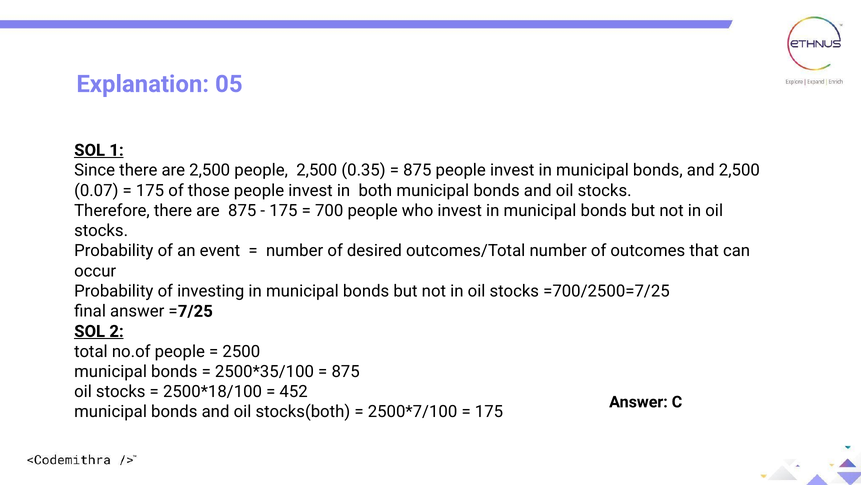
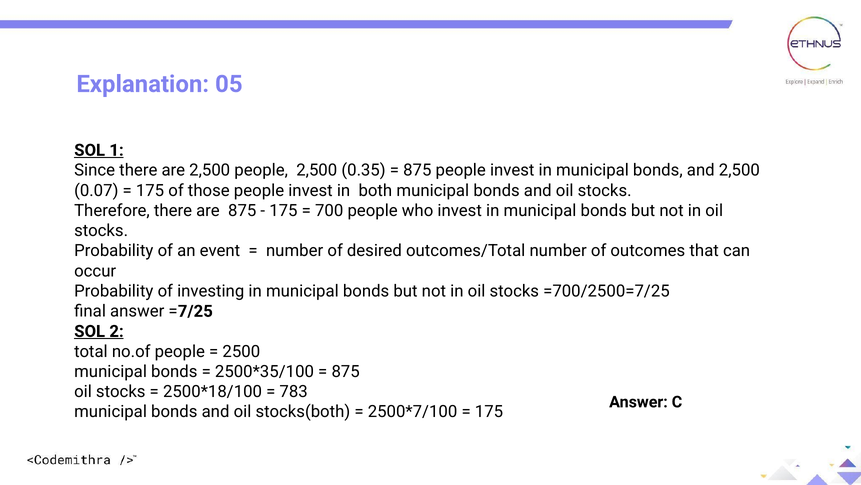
452: 452 -> 783
